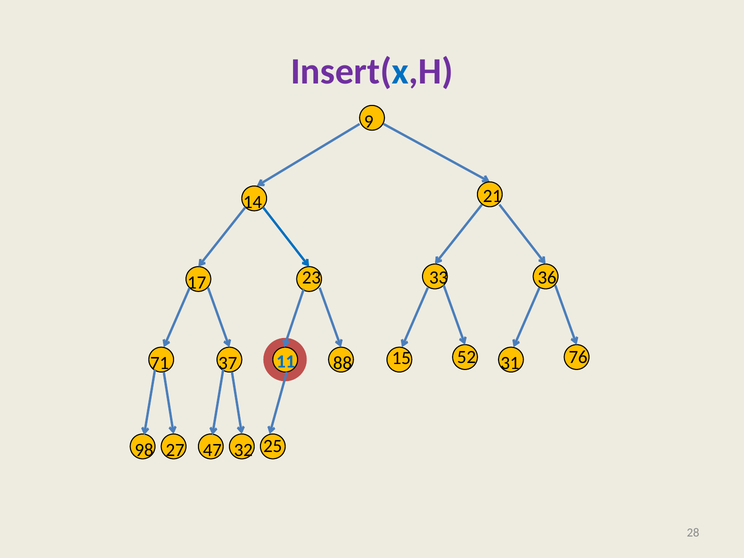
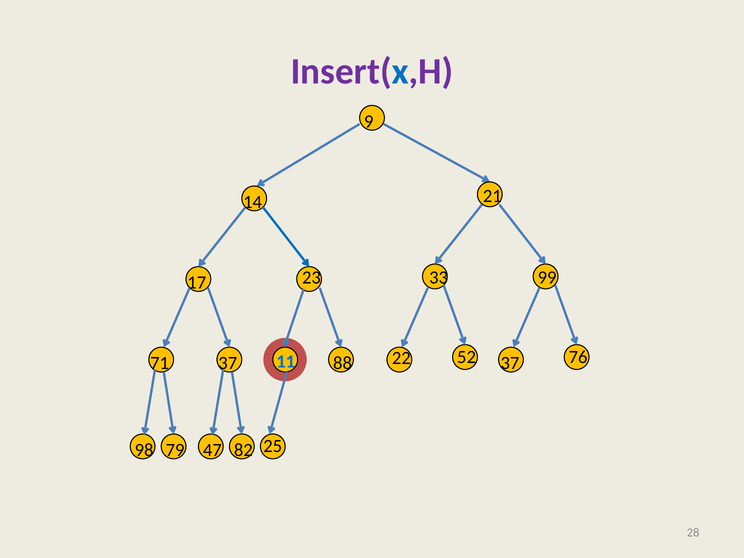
36: 36 -> 99
15: 15 -> 22
52 31: 31 -> 37
27: 27 -> 79
32: 32 -> 82
